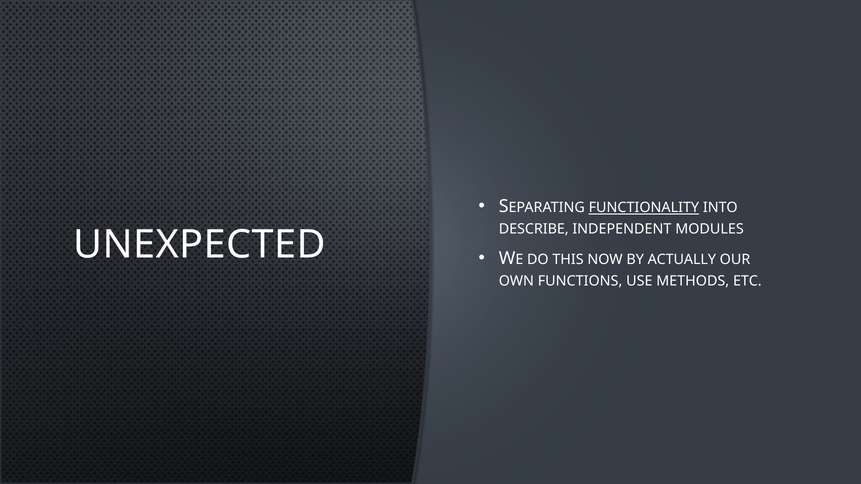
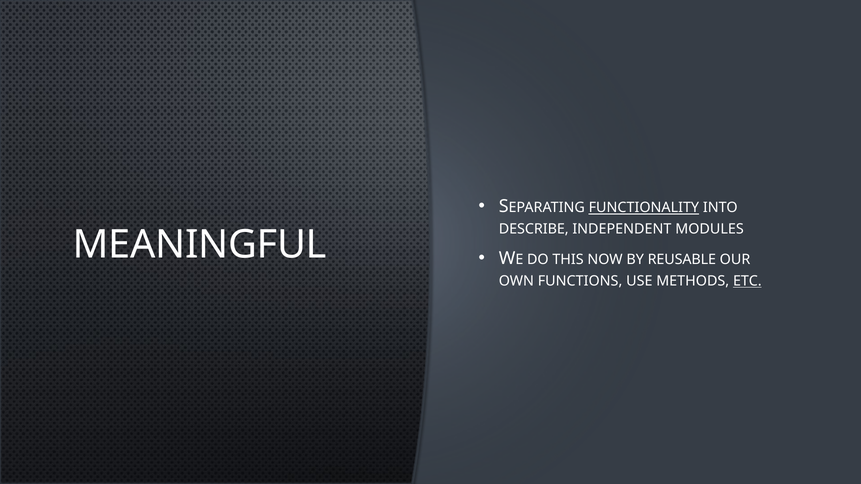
UNEXPECTED: UNEXPECTED -> MEANINGFUL
ACTUALLY: ACTUALLY -> REUSABLE
ETC underline: none -> present
